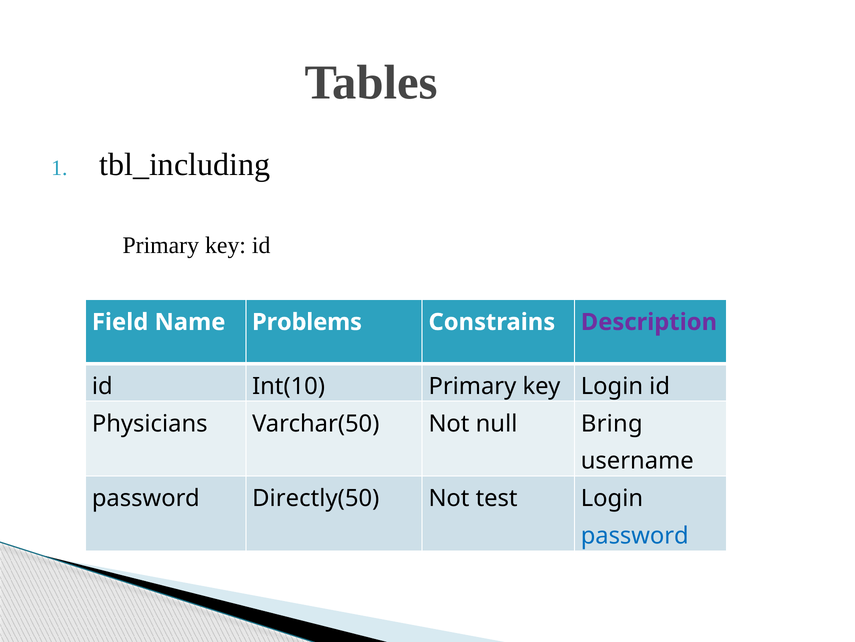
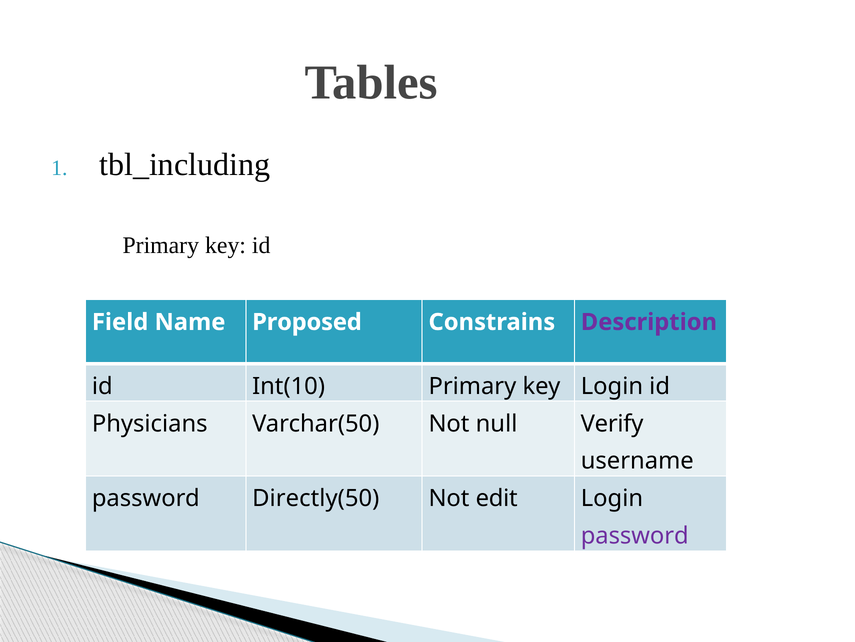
Problems: Problems -> Proposed
Bring: Bring -> Verify
test: test -> edit
password at (635, 535) colour: blue -> purple
